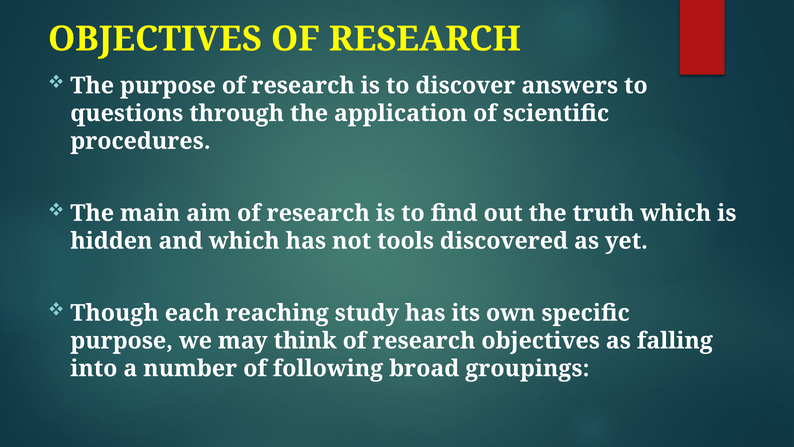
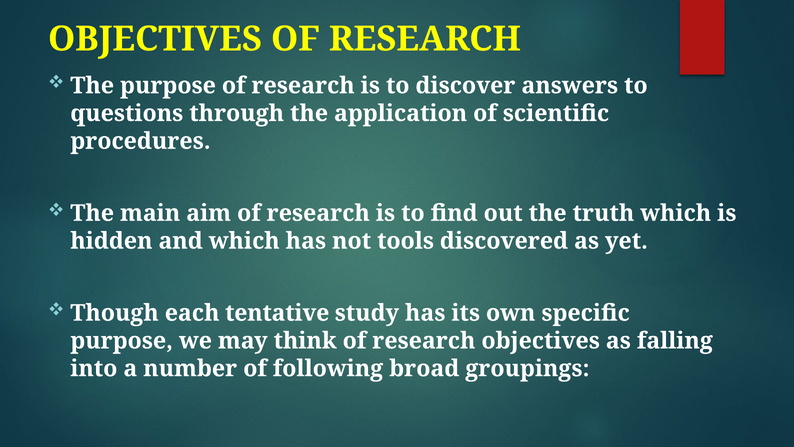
reaching: reaching -> tentative
